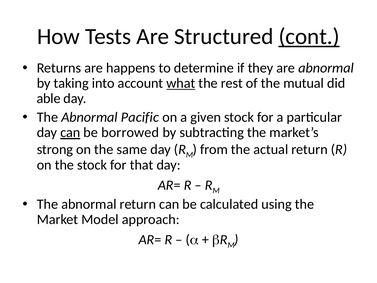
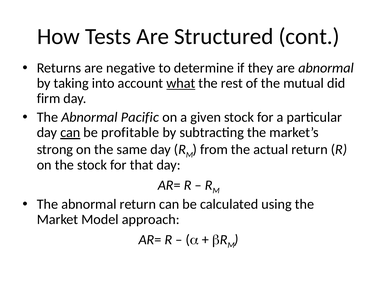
cont underline: present -> none
happens: happens -> negative
able: able -> firm
borrowed: borrowed -> profitable
